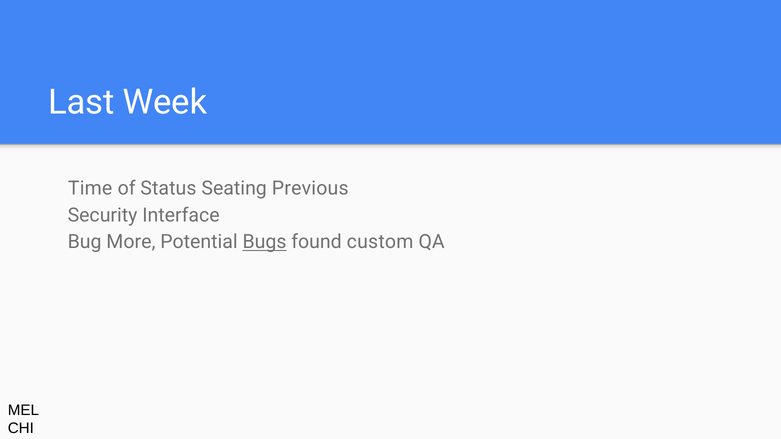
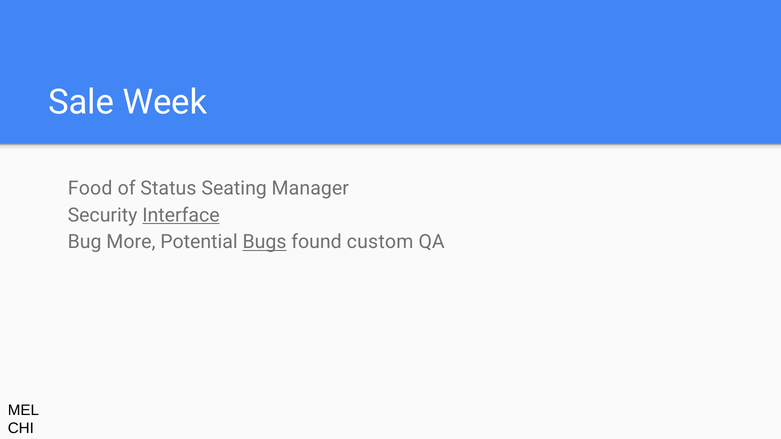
Last: Last -> Sale
Time: Time -> Food
Previous: Previous -> Manager
Interface underline: none -> present
